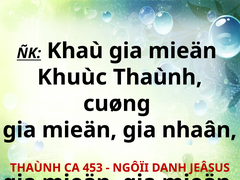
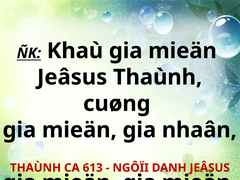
Khuùc at (72, 77): Khuùc -> Jeâsus
453: 453 -> 613
